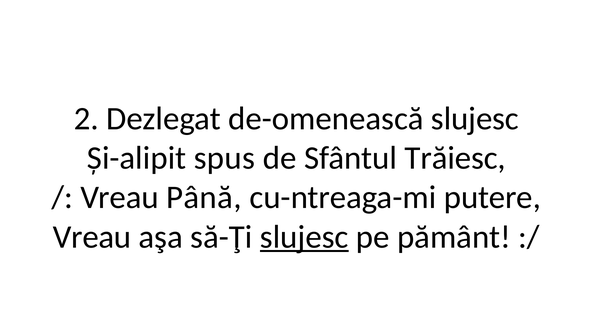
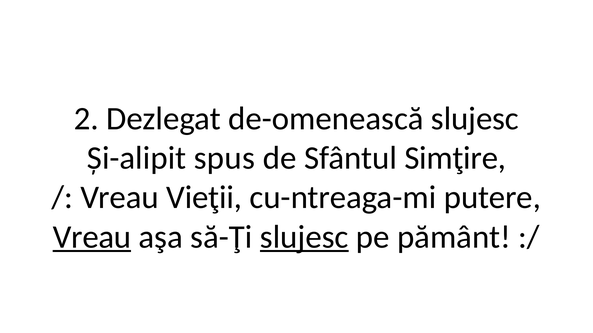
Trăiesc: Trăiesc -> Simţire
Până: Până -> Vieţii
Vreau at (92, 237) underline: none -> present
